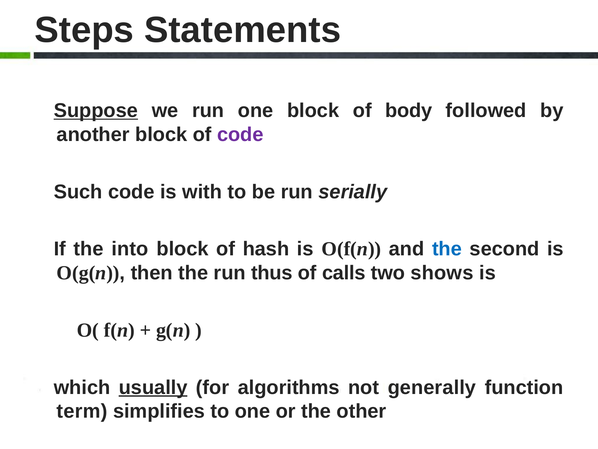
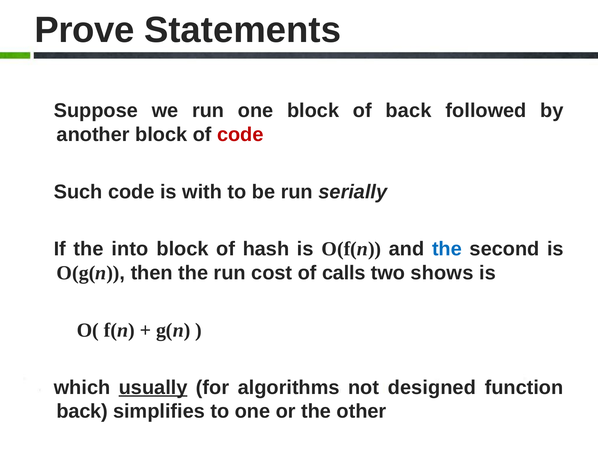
Steps: Steps -> Prove
Suppose underline: present -> none
of body: body -> back
code at (240, 134) colour: purple -> red
thus: thus -> cost
generally: generally -> designed
term at (82, 411): term -> back
